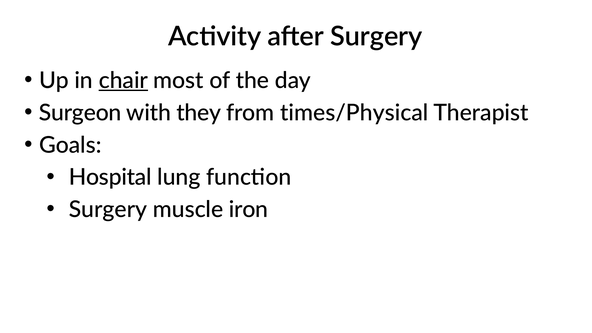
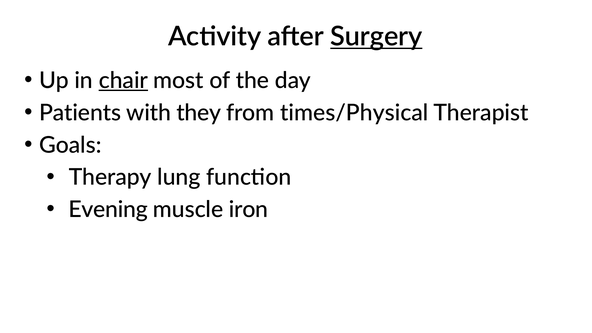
Surgery at (376, 37) underline: none -> present
Surgeon: Surgeon -> Patients
Hospital: Hospital -> Therapy
Surgery at (108, 210): Surgery -> Evening
